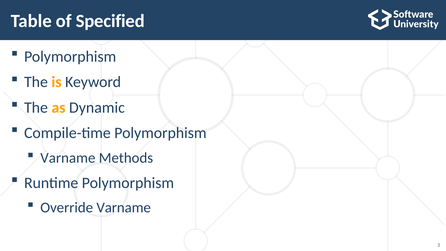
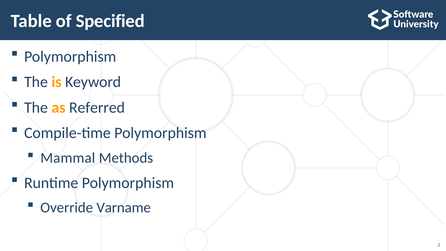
Dynamic: Dynamic -> Referred
Varname at (68, 158): Varname -> Mammal
